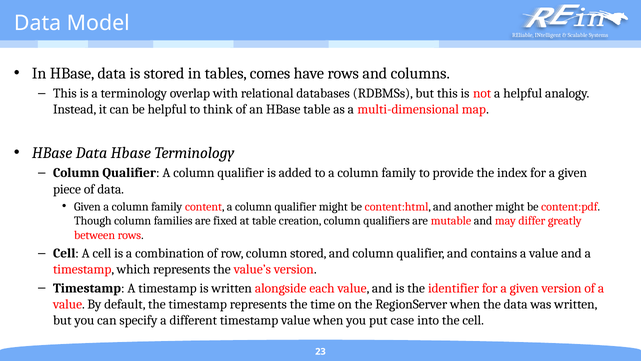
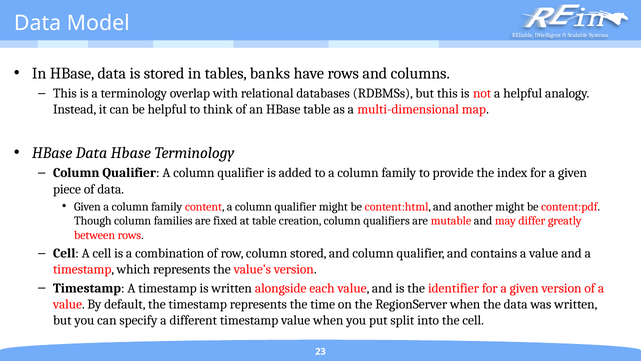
comes: comes -> banks
case: case -> split
